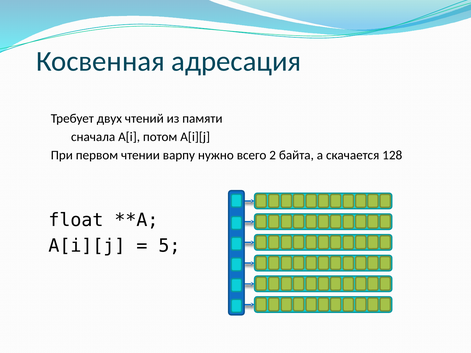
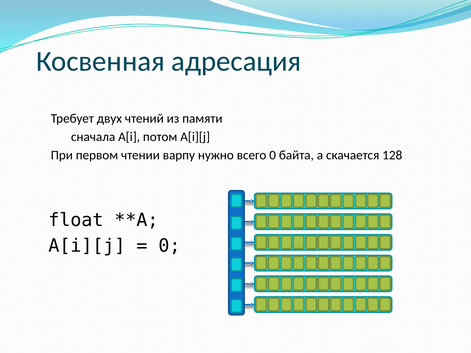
всего 2: 2 -> 0
5 at (170, 246): 5 -> 0
